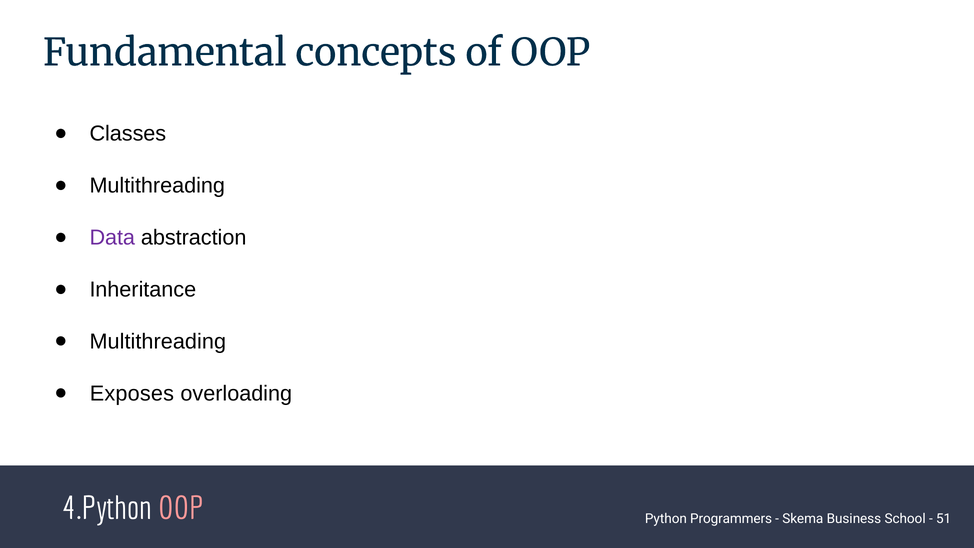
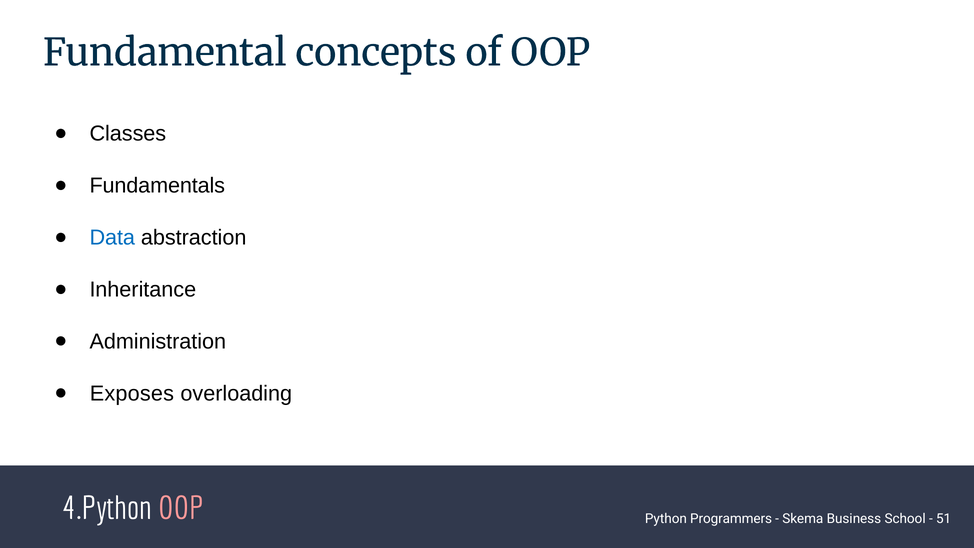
Multithreading at (157, 186): Multithreading -> Fundamentals
Data colour: purple -> blue
Multithreading at (158, 342): Multithreading -> Administration
